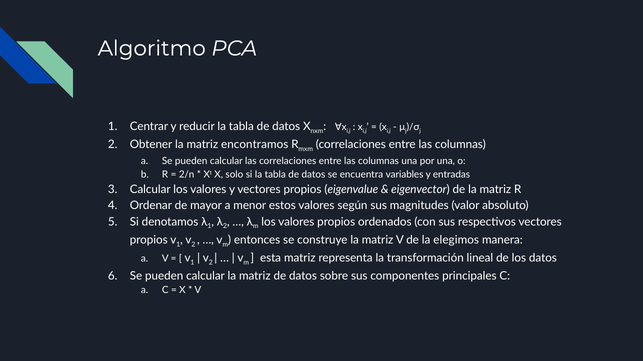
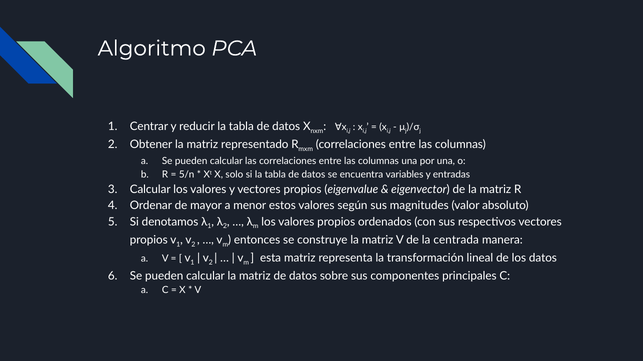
encontramos: encontramos -> representado
2/n: 2/n -> 5/n
elegimos: elegimos -> centrada
